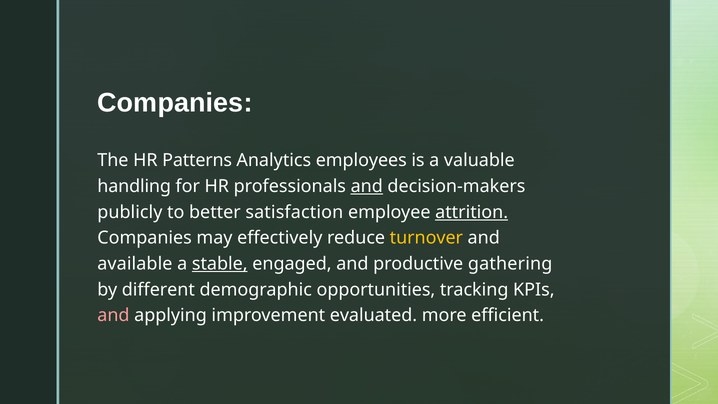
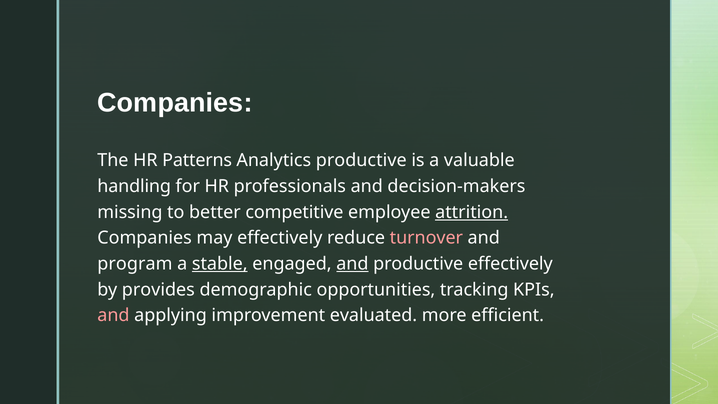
Analytics employees: employees -> productive
and at (367, 186) underline: present -> none
publicly: publicly -> missing
satisfaction: satisfaction -> competitive
turnover colour: yellow -> pink
available: available -> program
and at (352, 264) underline: none -> present
productive gathering: gathering -> effectively
different: different -> provides
